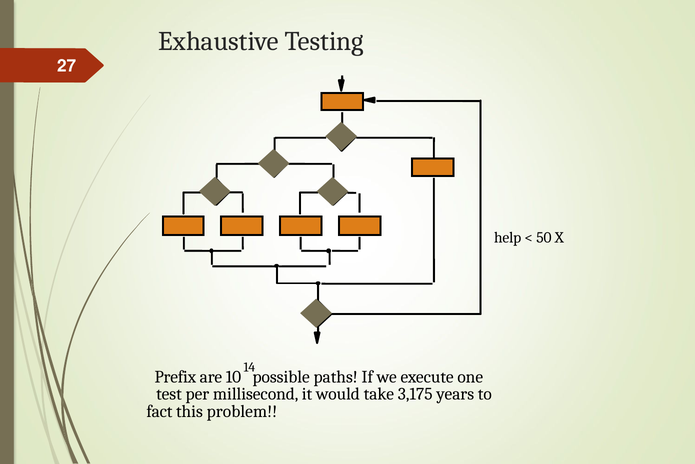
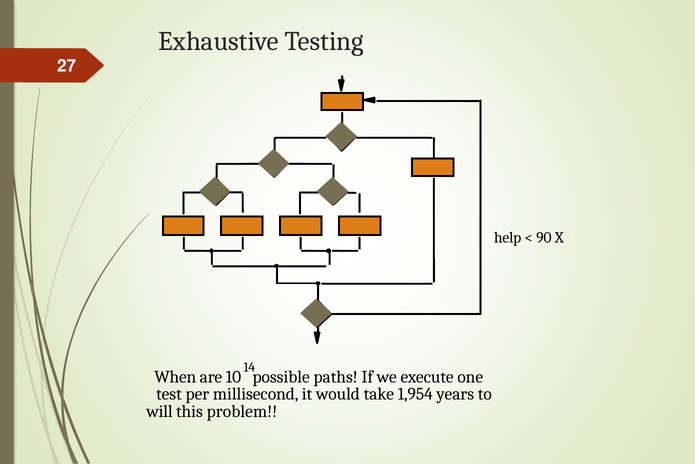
50: 50 -> 90
Prefix: Prefix -> When
3,175: 3,175 -> 1,954
fact: fact -> will
